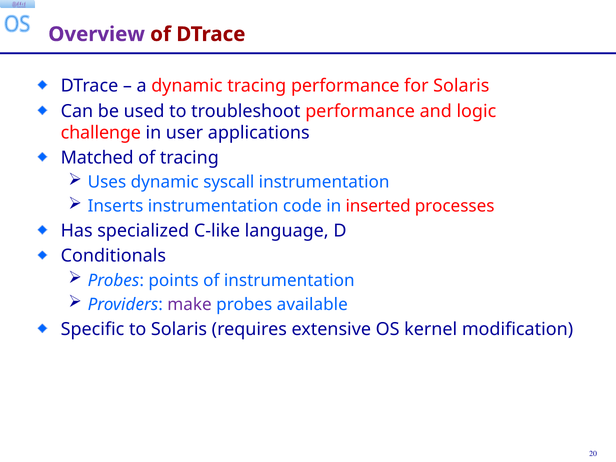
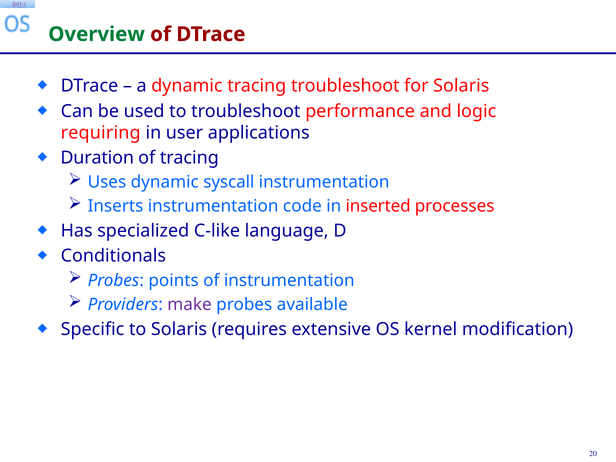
Overview colour: purple -> green
tracing performance: performance -> troubleshoot
challenge: challenge -> requiring
Matched: Matched -> Duration
